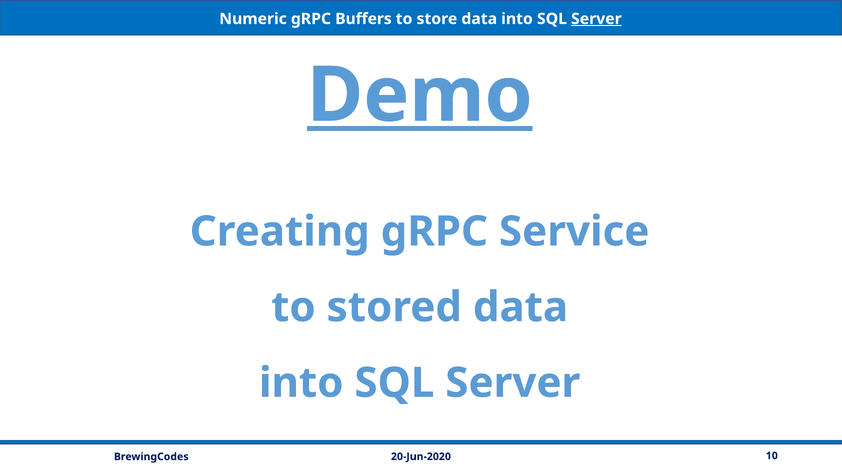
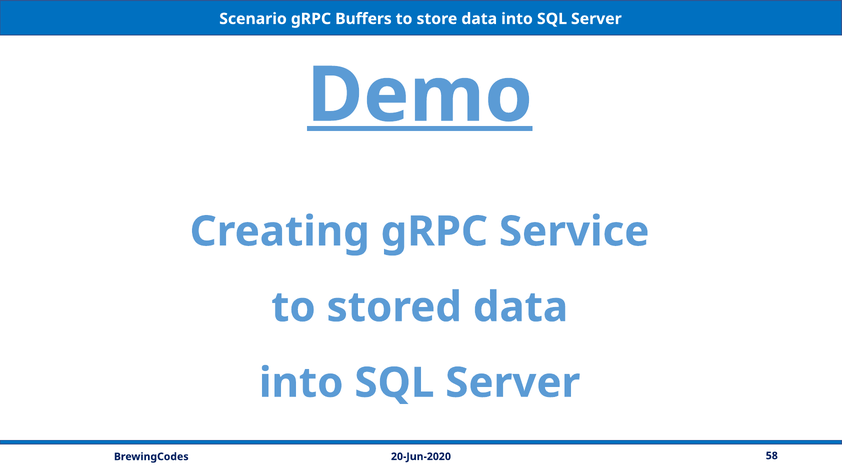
Numeric: Numeric -> Scenario
Server at (596, 19) underline: present -> none
10: 10 -> 58
